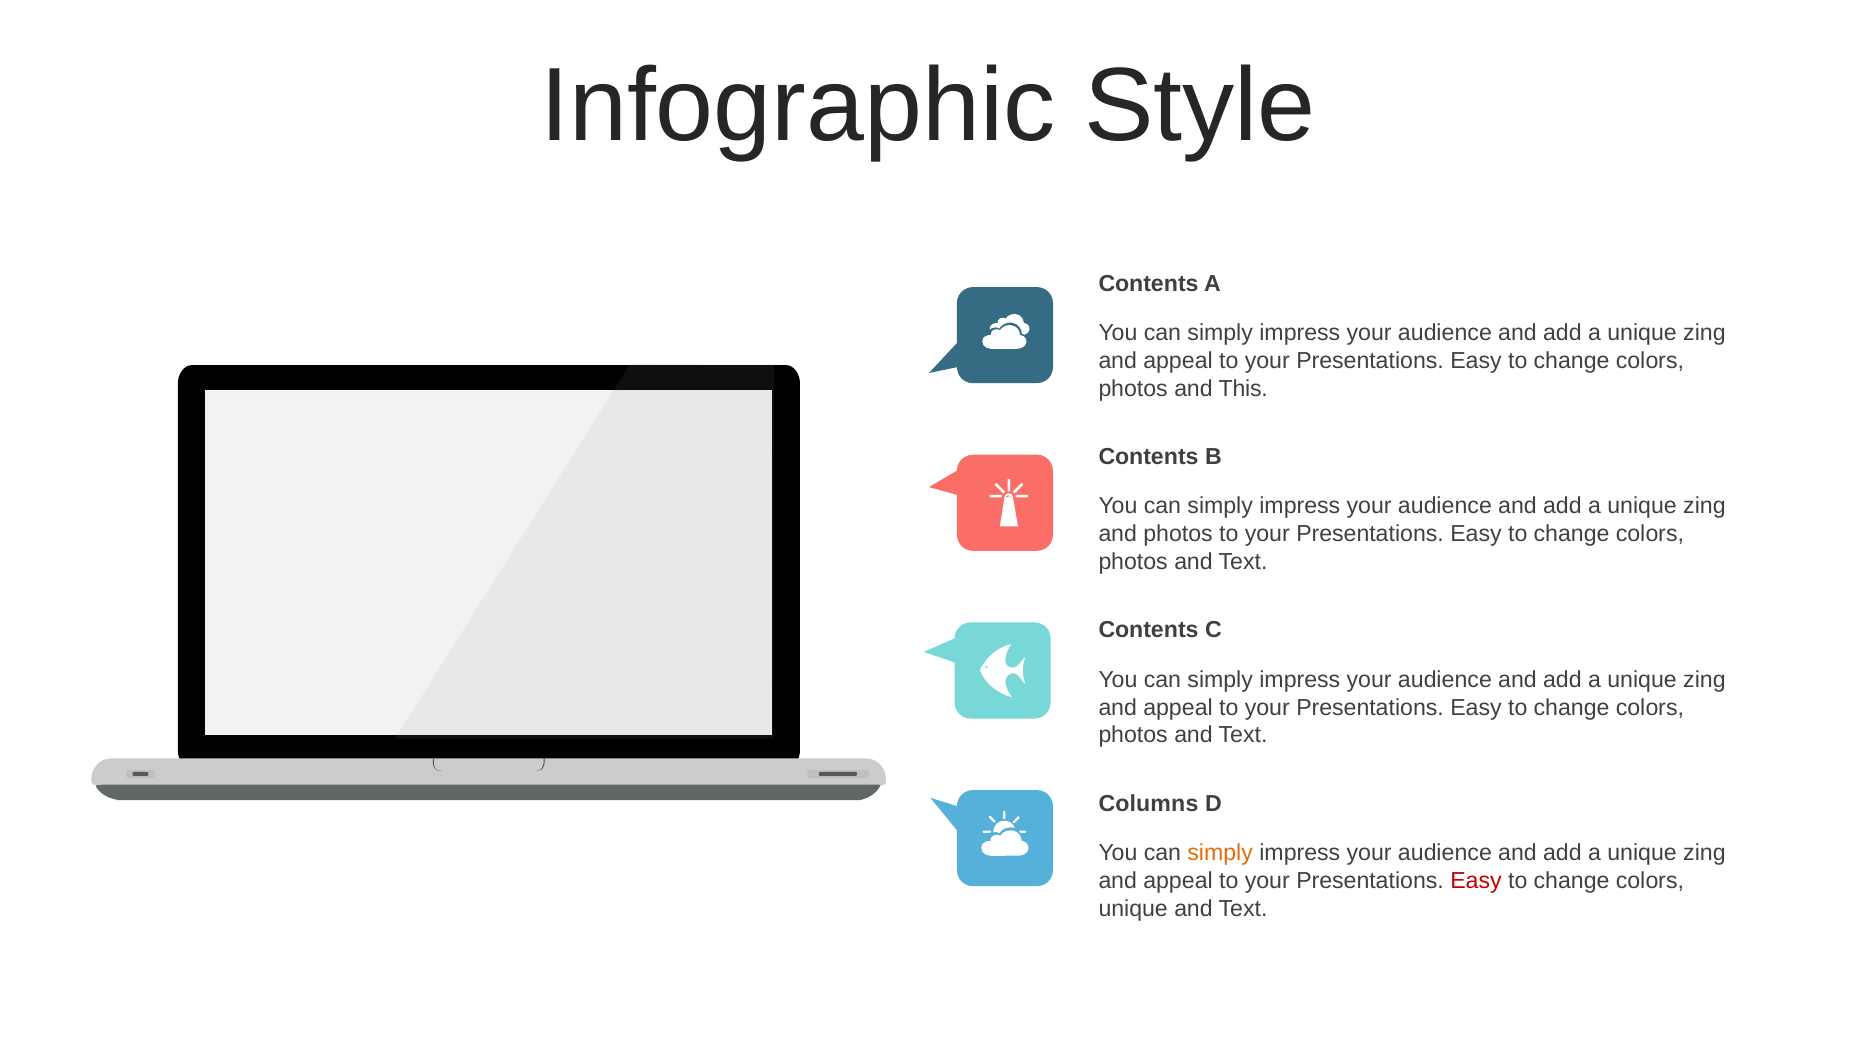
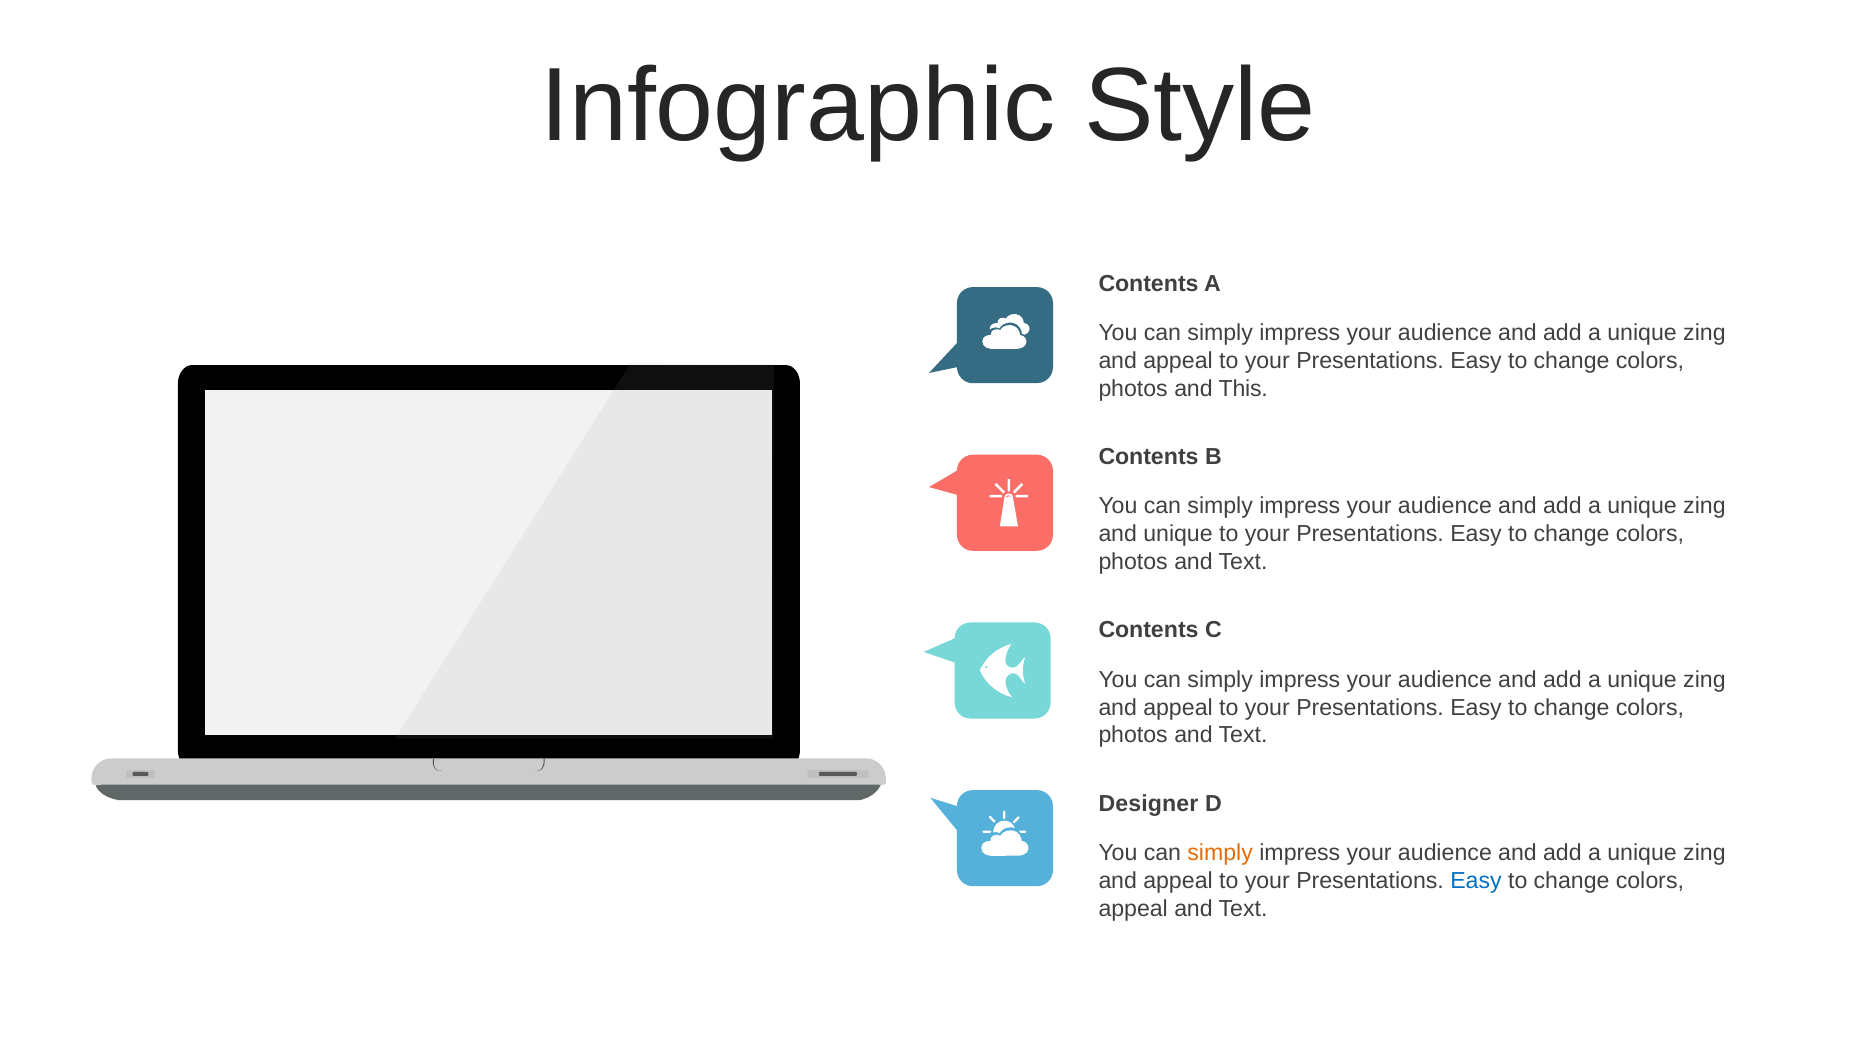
and photos: photos -> unique
Columns: Columns -> Designer
Easy at (1476, 880) colour: red -> blue
unique at (1133, 908): unique -> appeal
